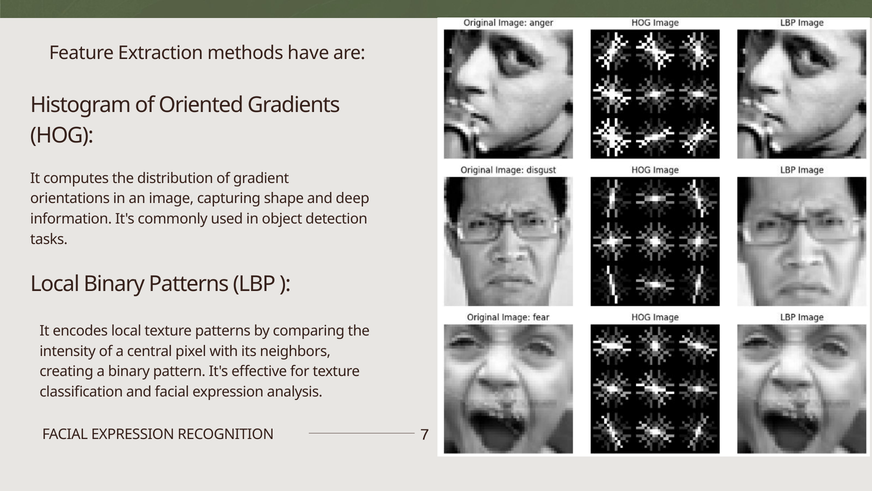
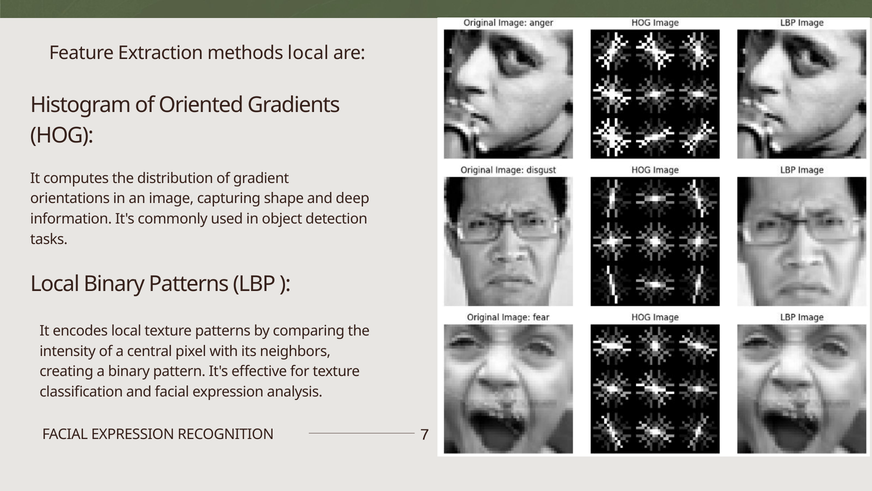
methods have: have -> local
